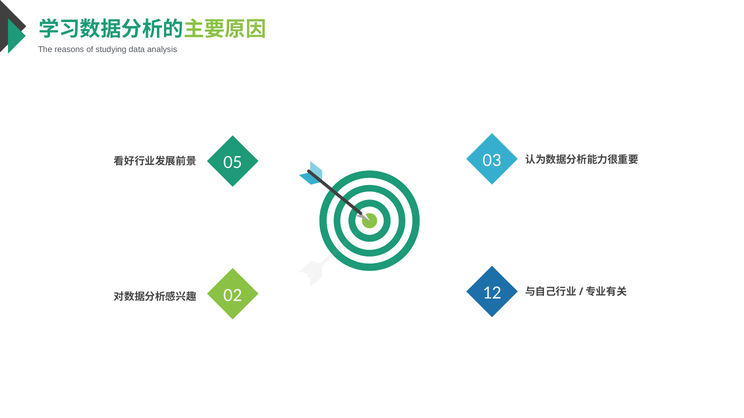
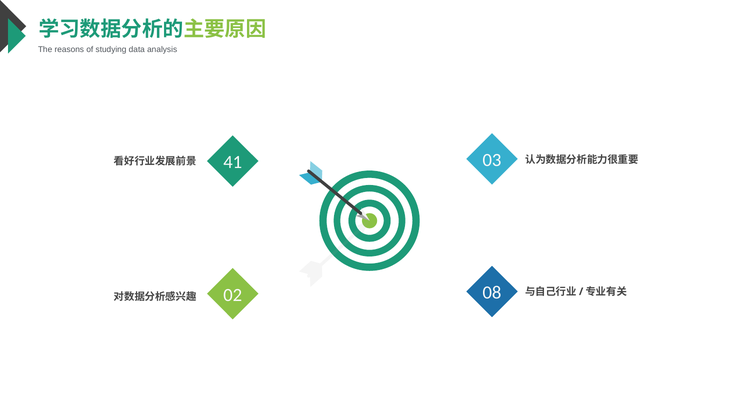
05: 05 -> 41
12: 12 -> 08
